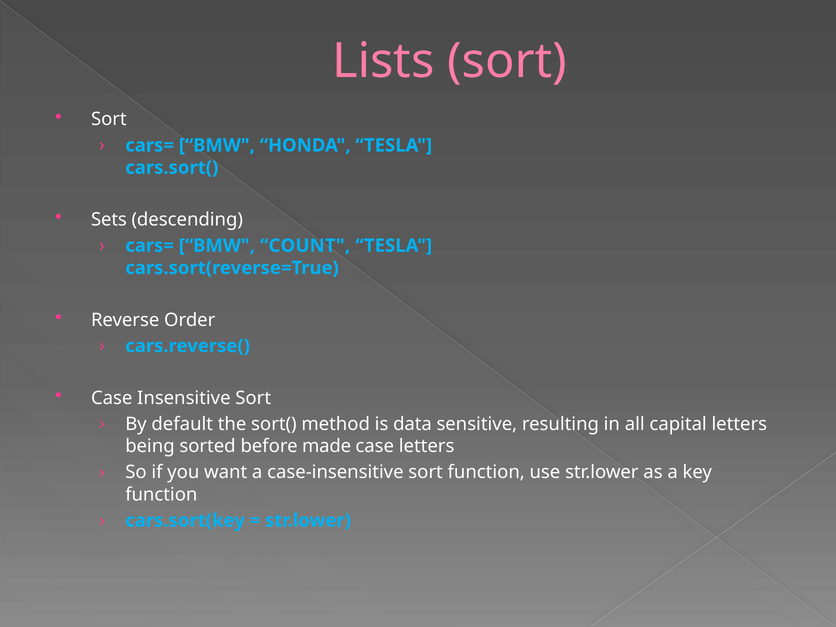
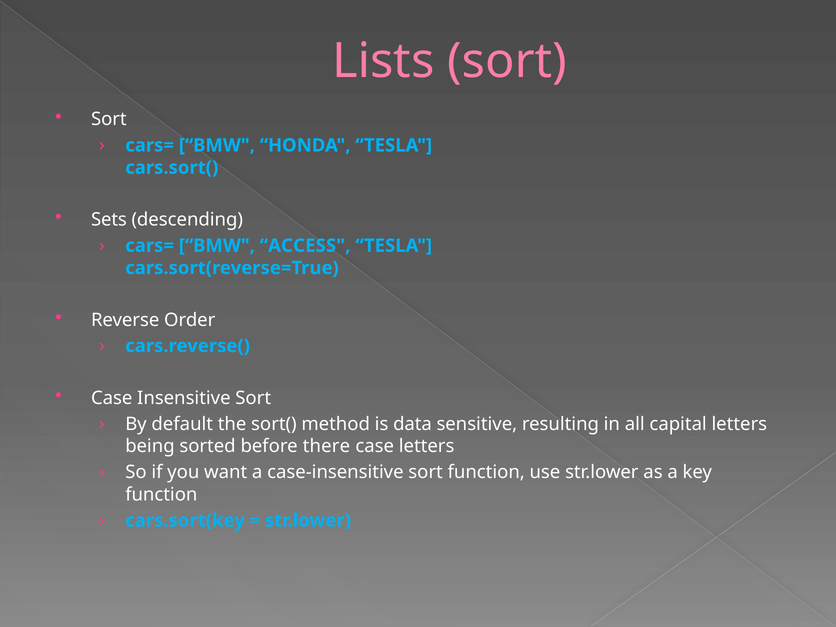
COUNT: COUNT -> ACCESS
made: made -> there
